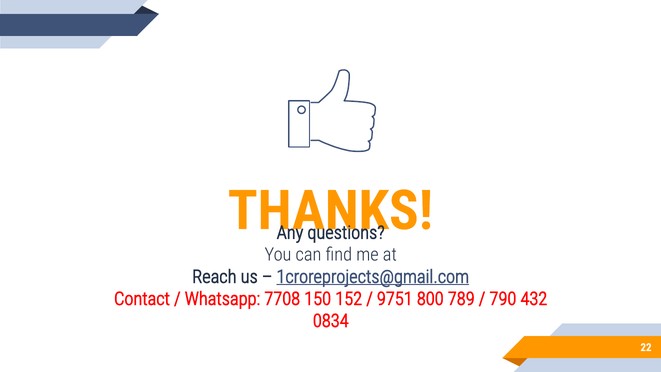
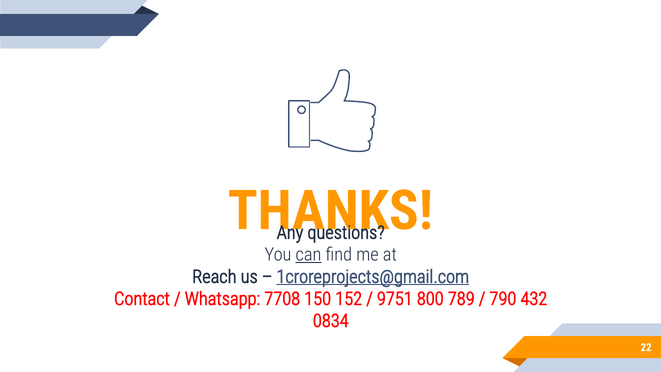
can underline: none -> present
